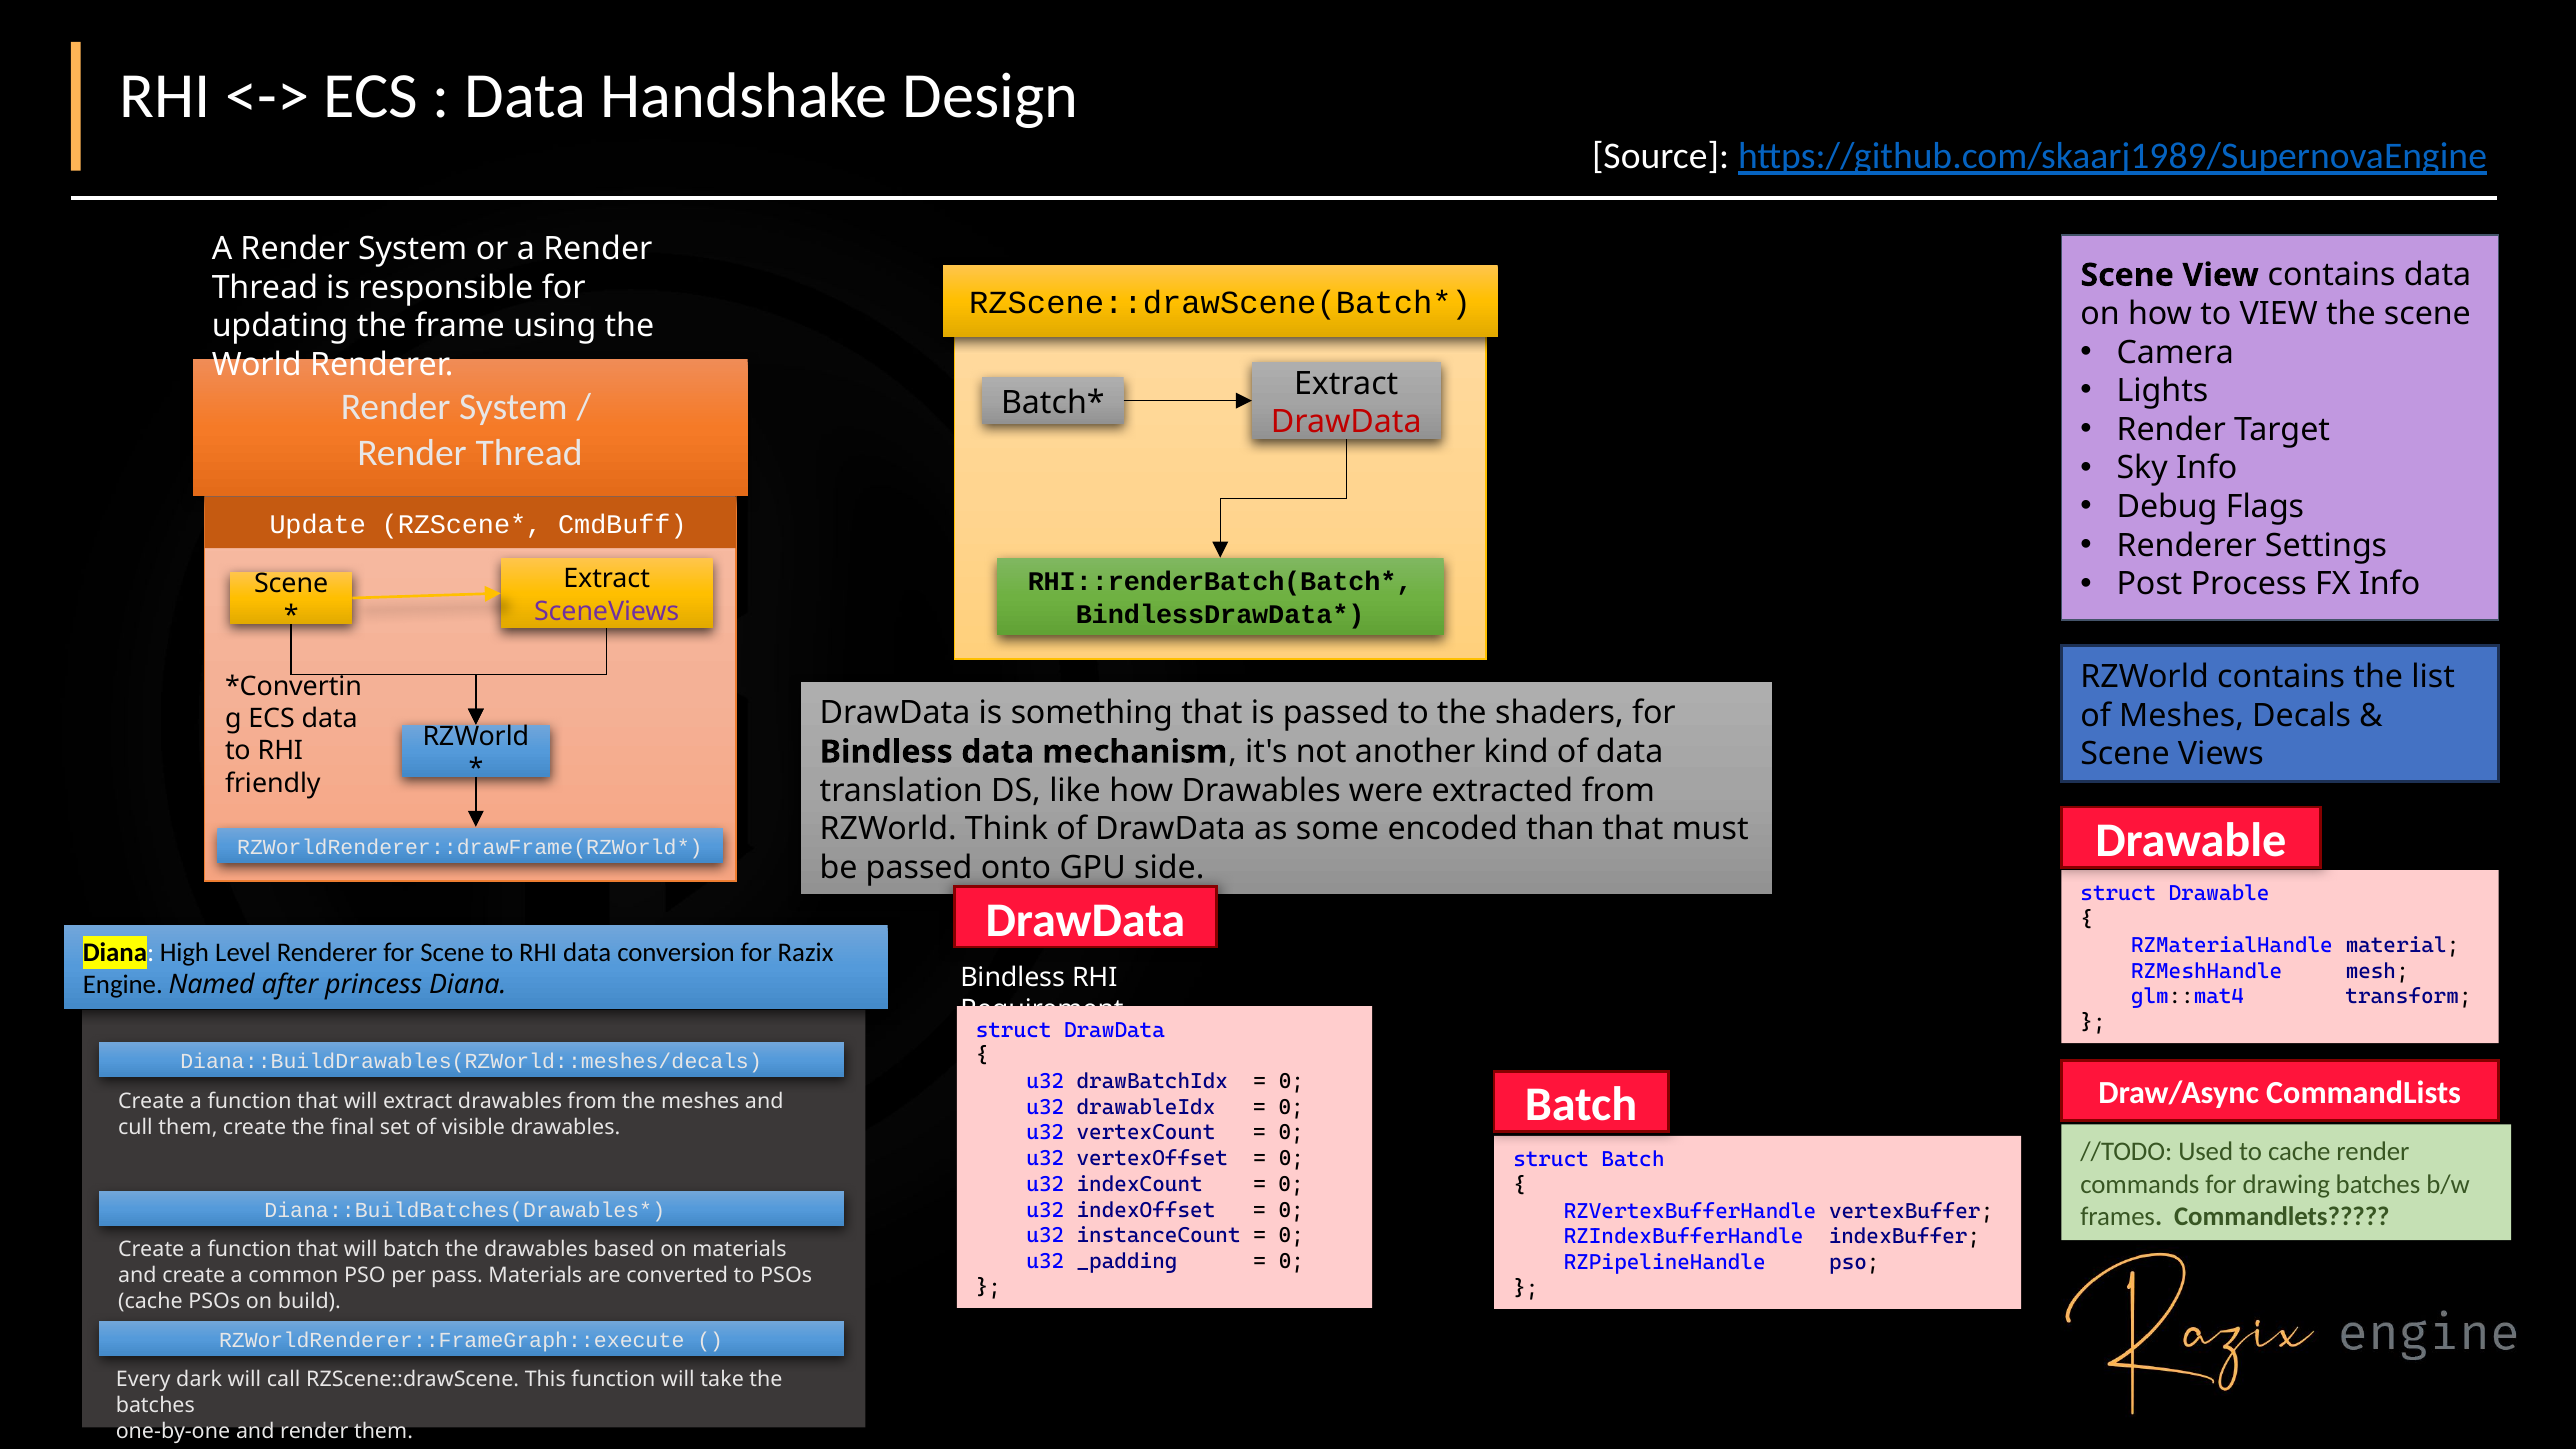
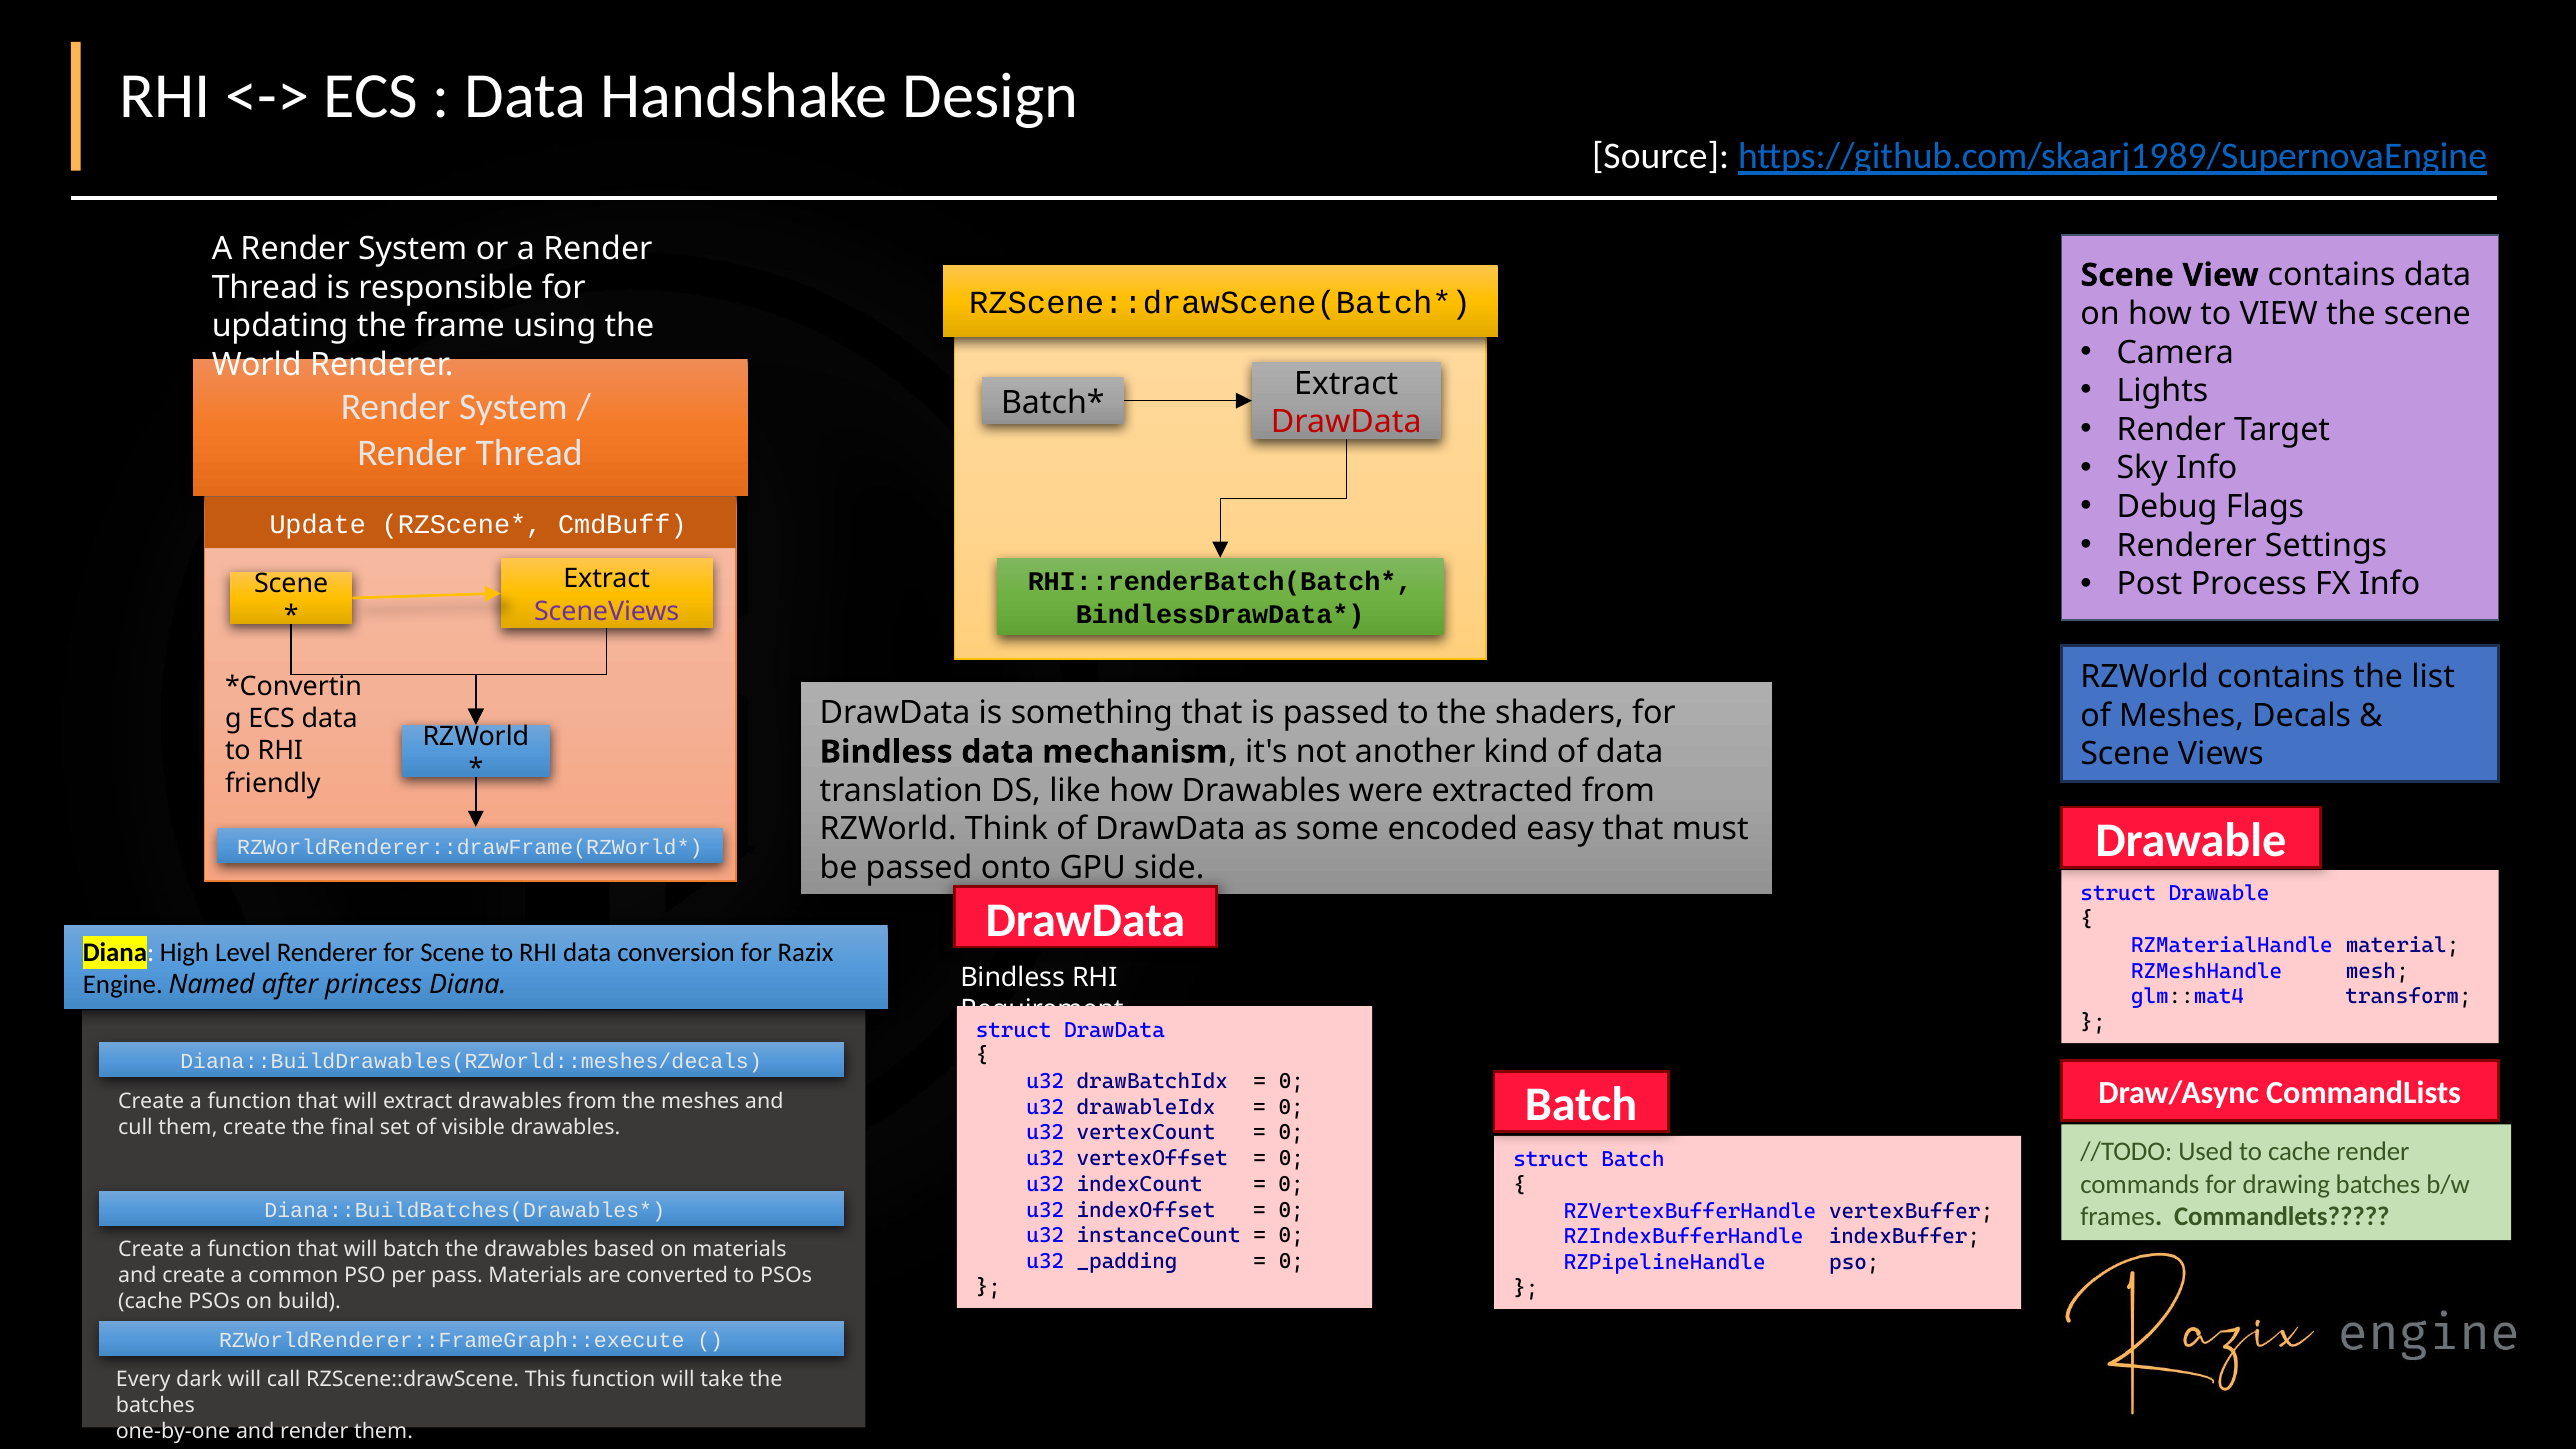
than: than -> easy
